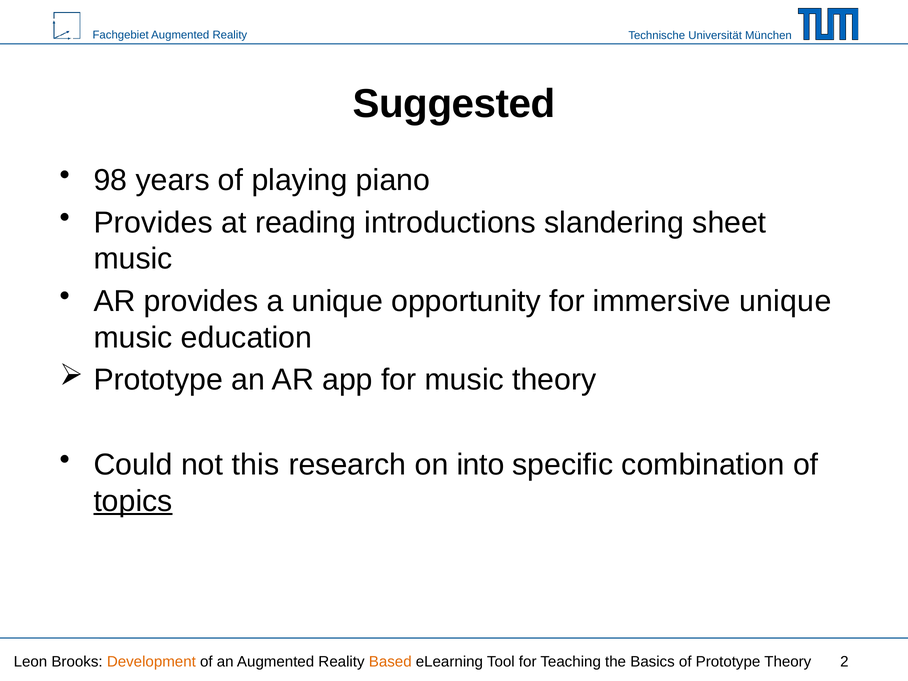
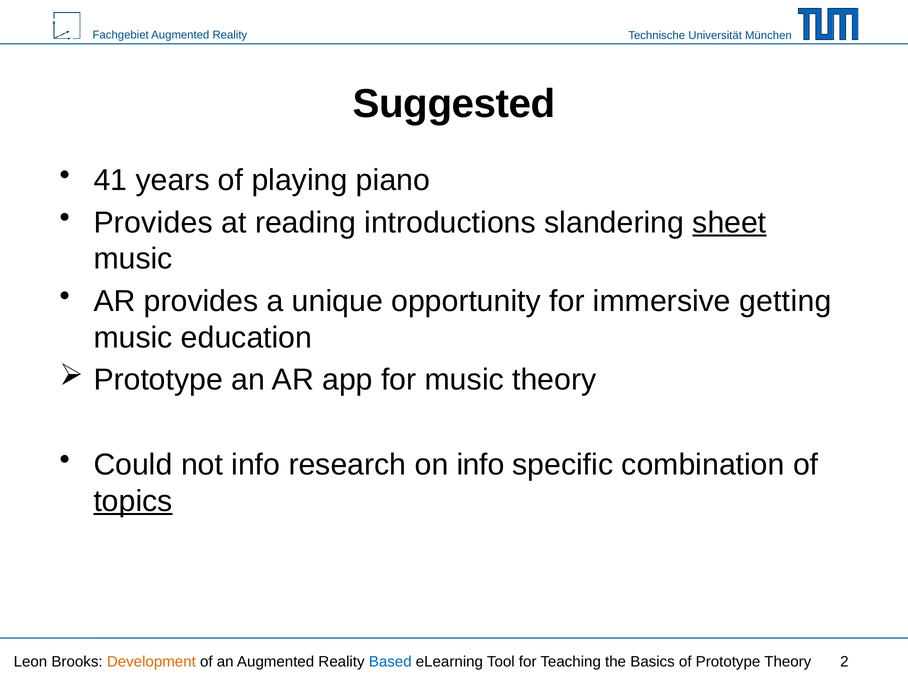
98: 98 -> 41
sheet underline: none -> present
immersive unique: unique -> getting
not this: this -> info
on into: into -> info
Based colour: orange -> blue
